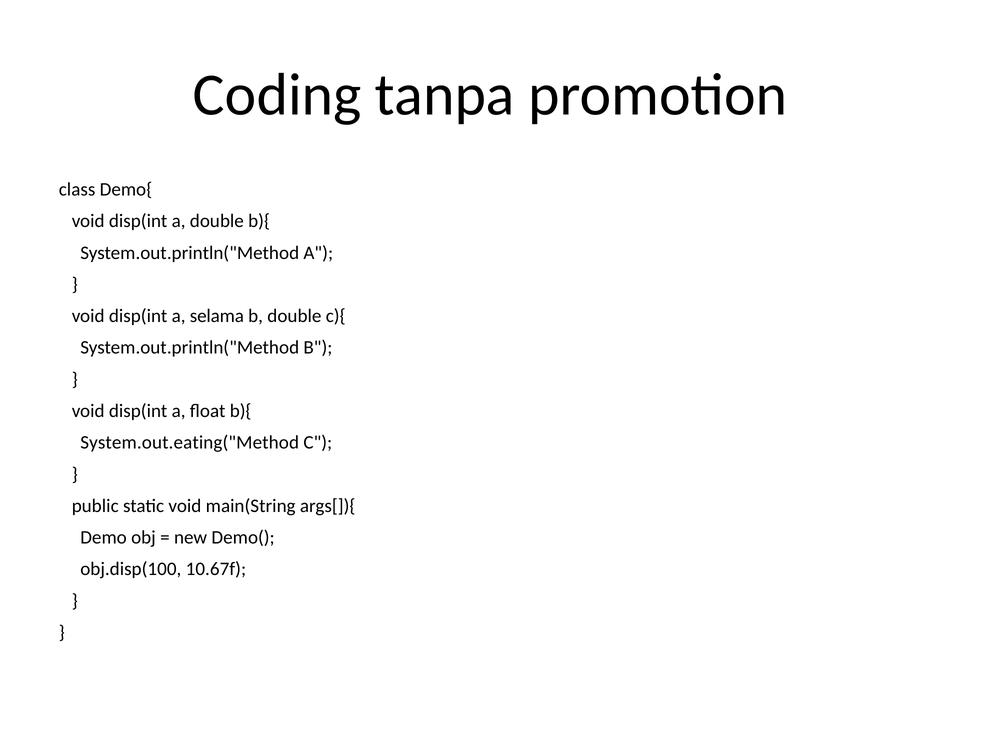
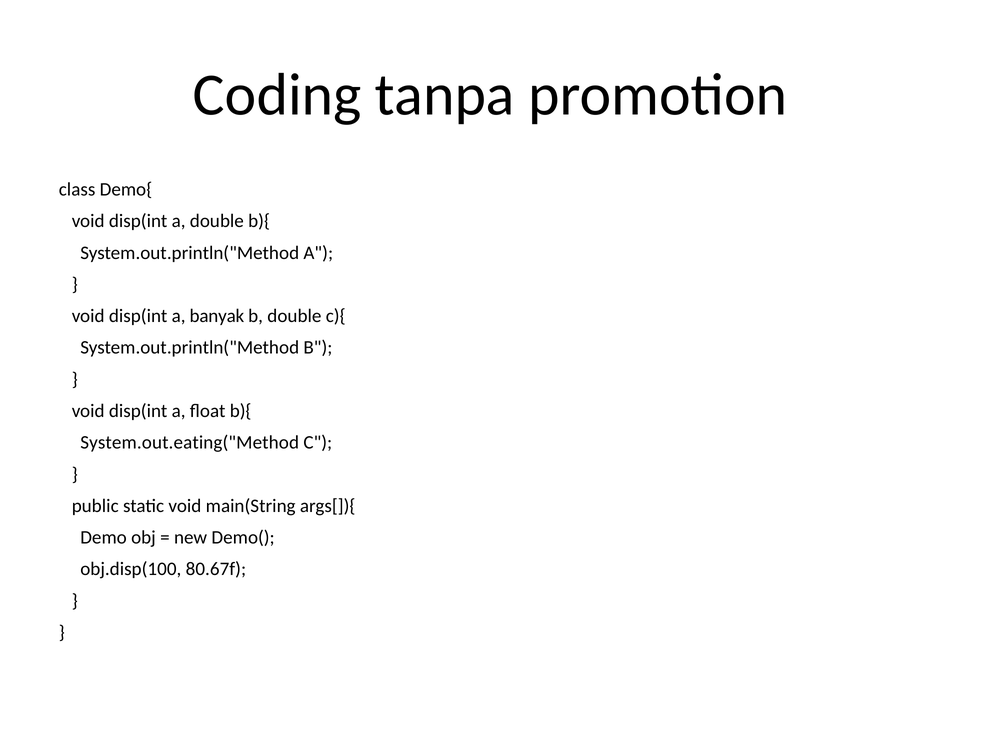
selama: selama -> banyak
10.67f: 10.67f -> 80.67f
